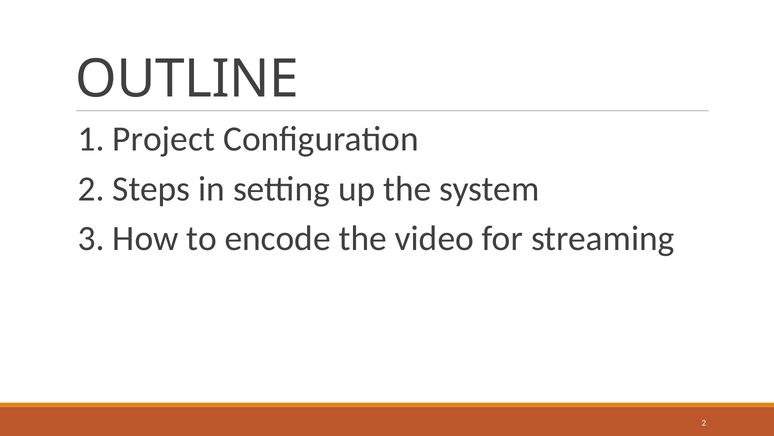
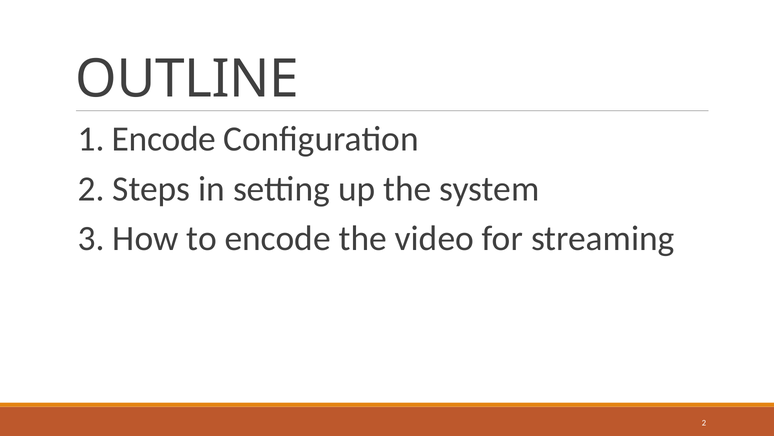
1 Project: Project -> Encode
